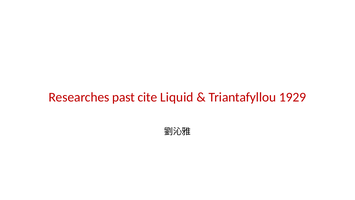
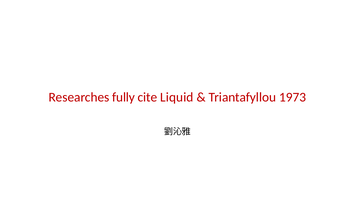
past: past -> fully
1929: 1929 -> 1973
